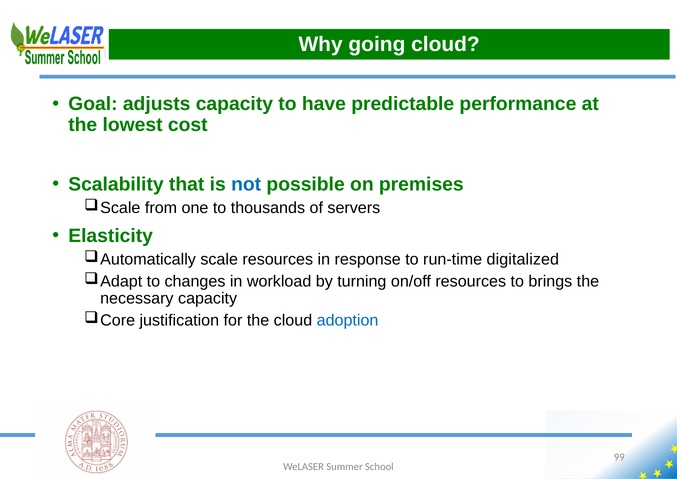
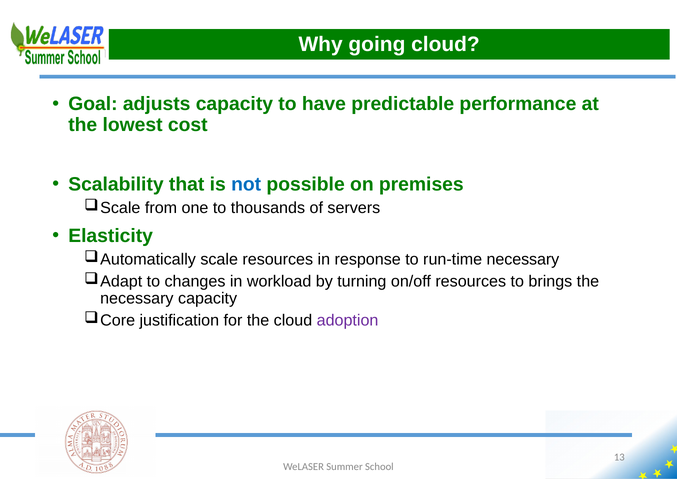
run-time digitalized: digitalized -> necessary
adoption colour: blue -> purple
99: 99 -> 13
